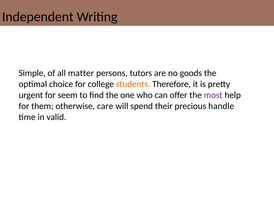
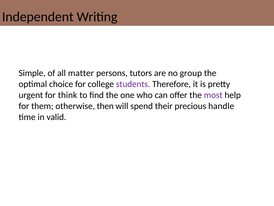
goods: goods -> group
students colour: orange -> purple
seem: seem -> think
care: care -> then
